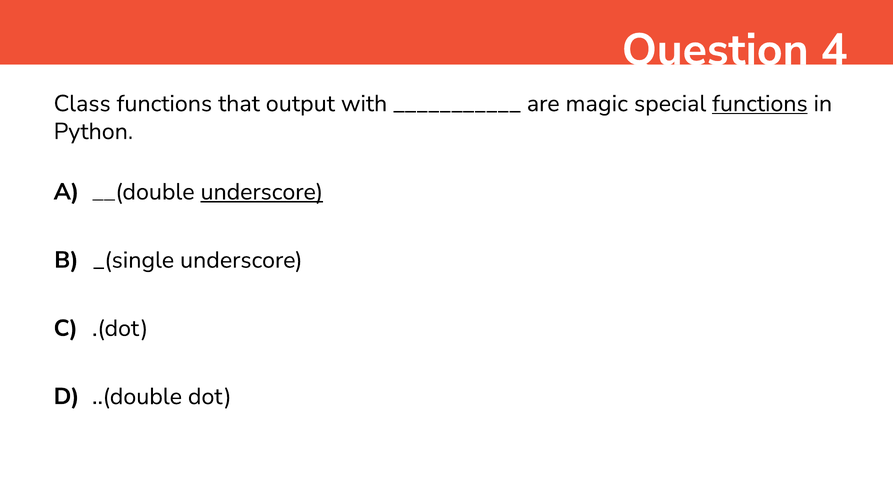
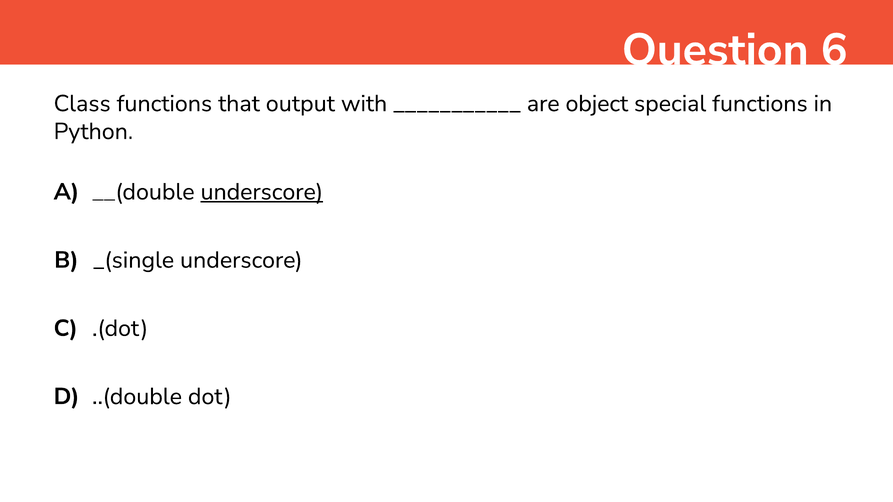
4: 4 -> 6
magic: magic -> object
functions at (760, 104) underline: present -> none
